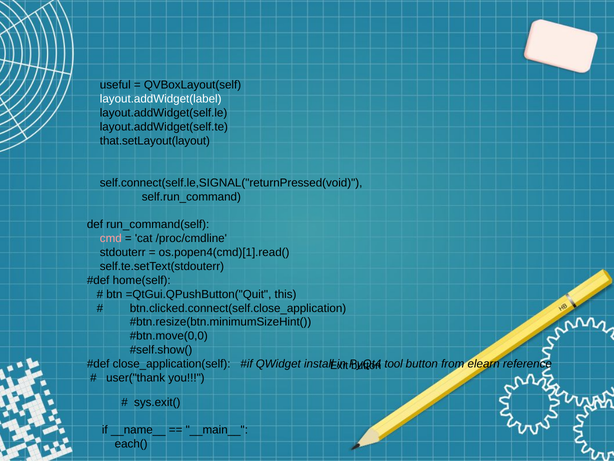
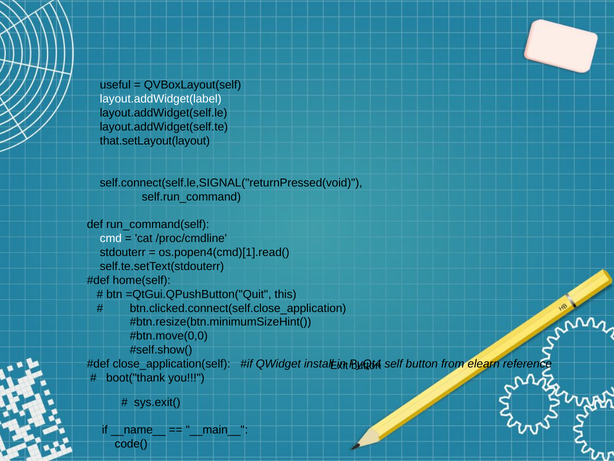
cmd colour: pink -> white
tool: tool -> self
user("thank: user("thank -> boot("thank
each(: each( -> code(
